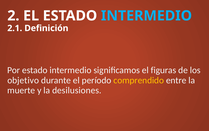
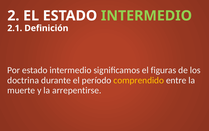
INTERMEDIO at (146, 16) colour: light blue -> light green
objetivo: objetivo -> doctrina
desilusiones: desilusiones -> arrepentirse
